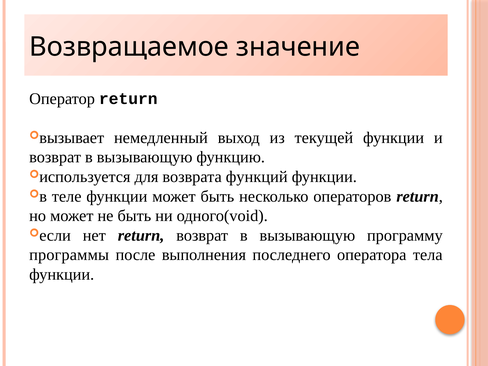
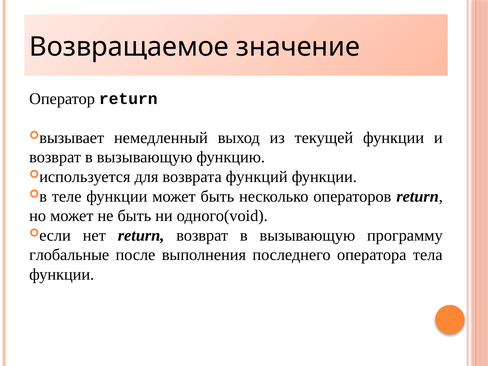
программы: программы -> глобальные
